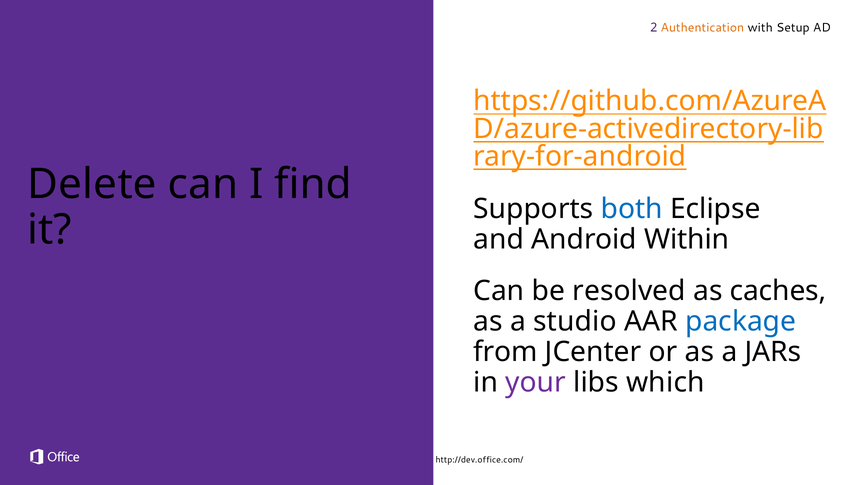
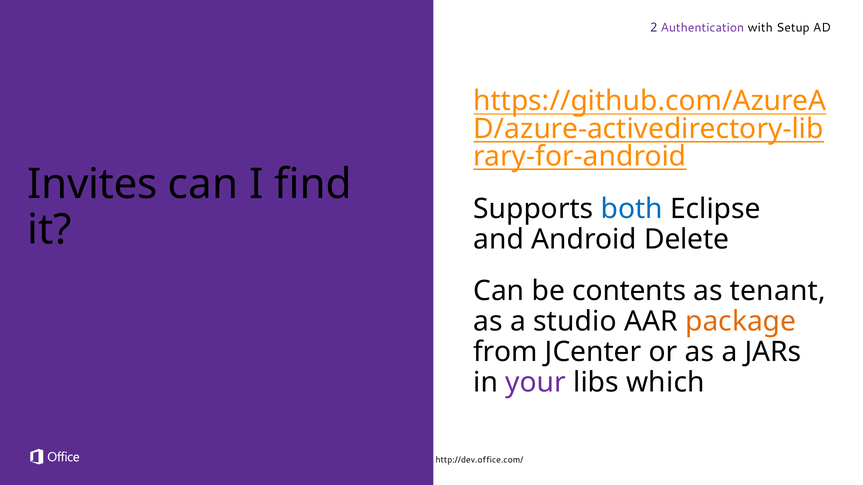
Authentication colour: orange -> purple
Delete: Delete -> Invites
Within: Within -> Delete
resolved: resolved -> contents
caches: caches -> tenant
package colour: blue -> orange
